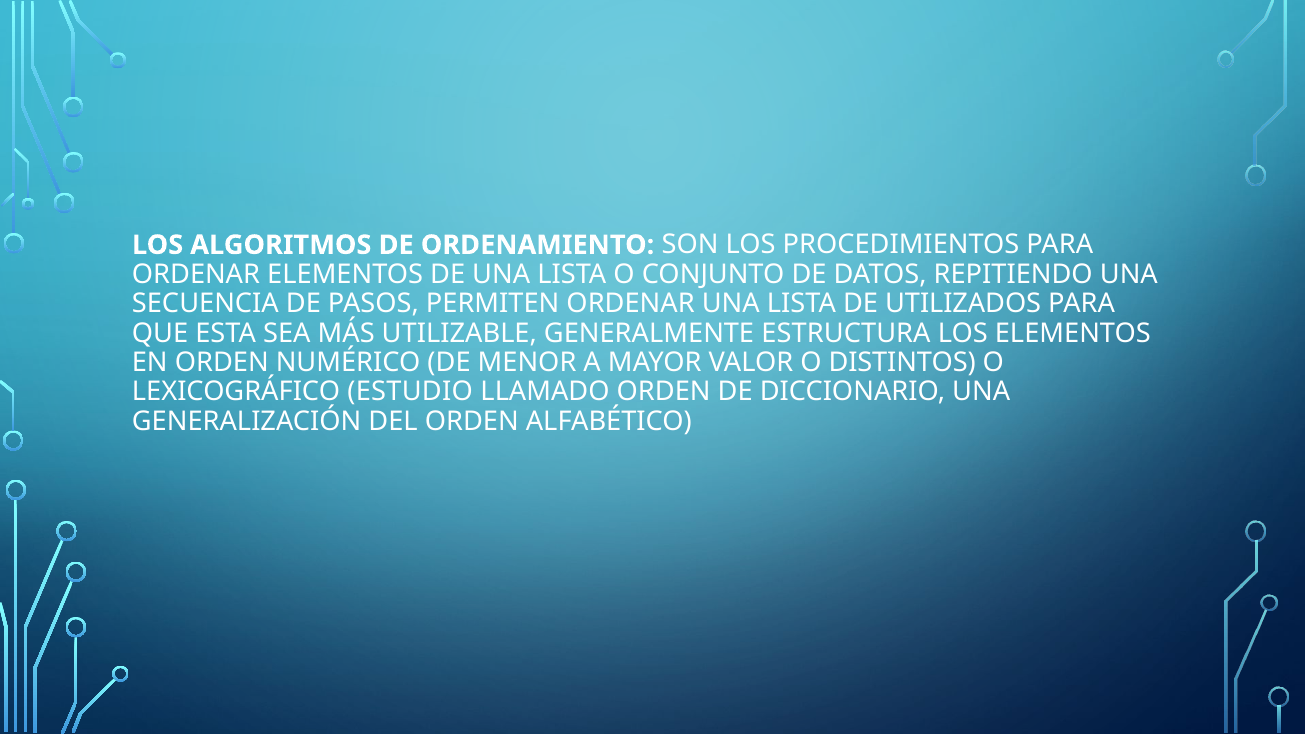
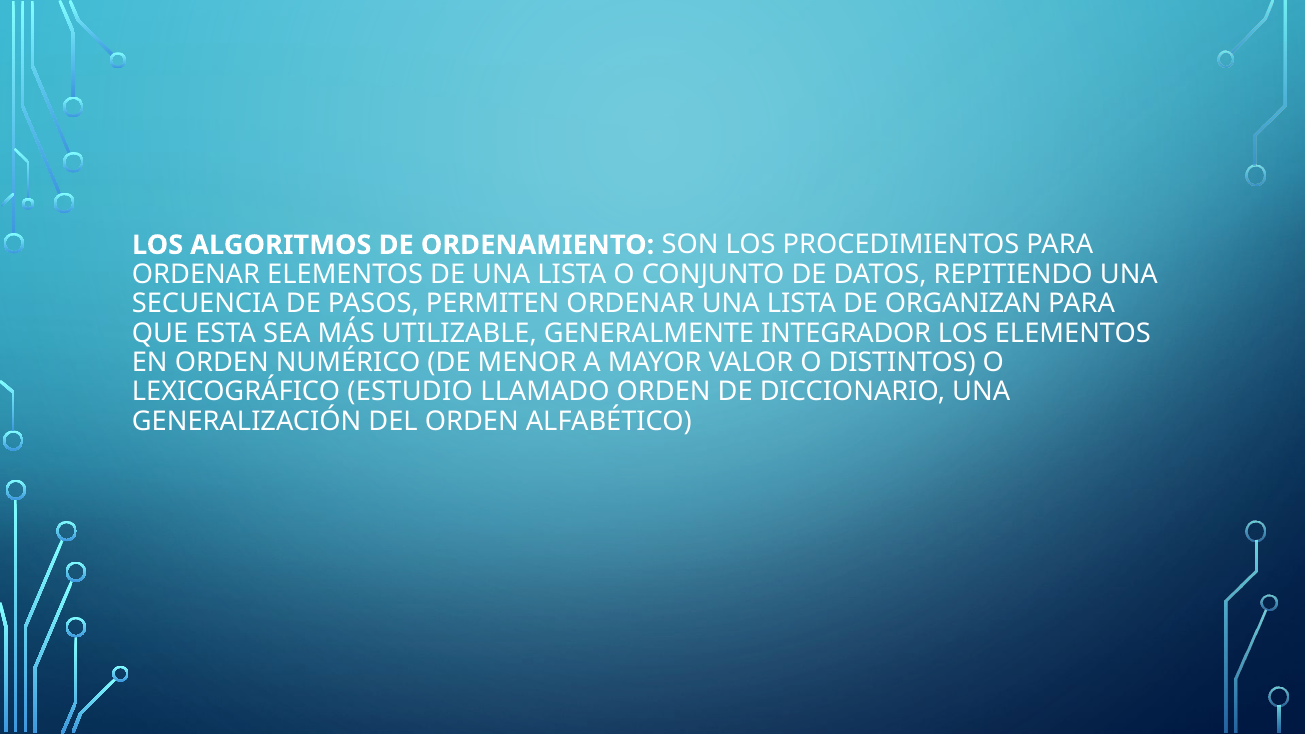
UTILIZADOS: UTILIZADOS -> ORGANIZAN
ESTRUCTURA: ESTRUCTURA -> INTEGRADOR
